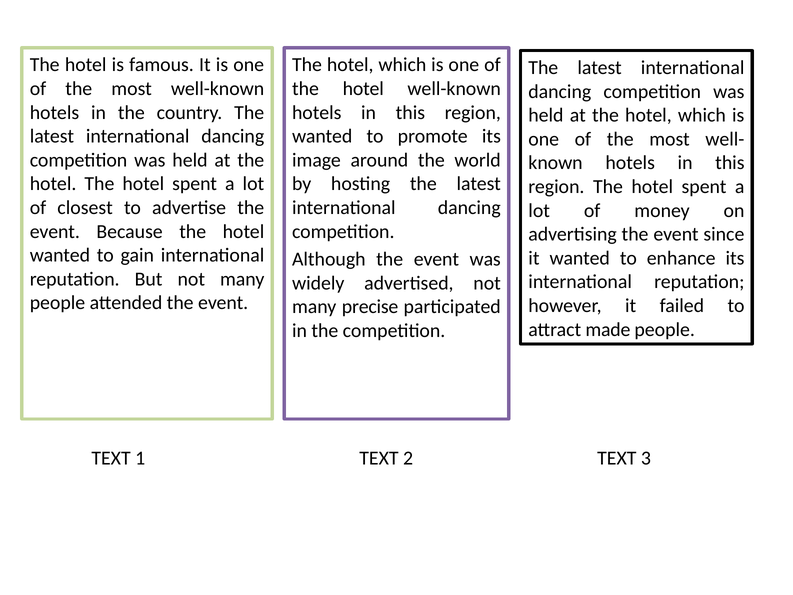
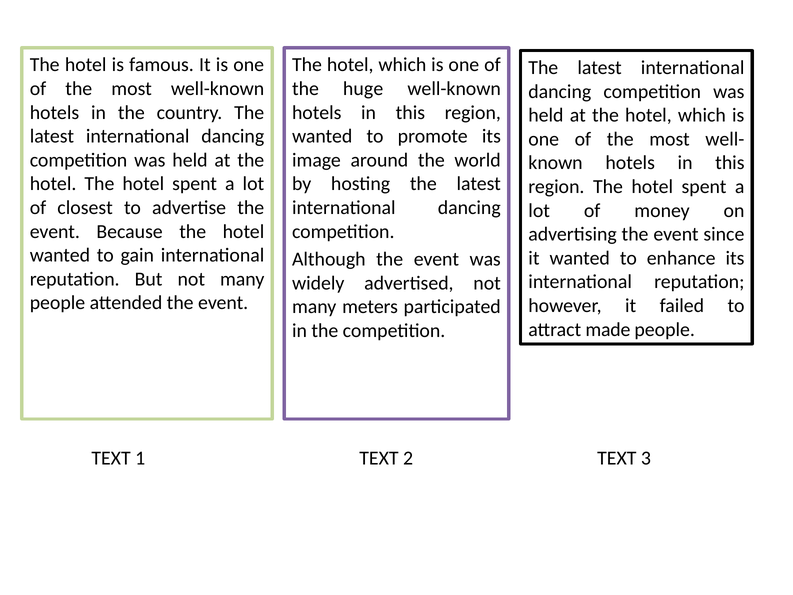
hotel at (363, 89): hotel -> huge
precise: precise -> meters
